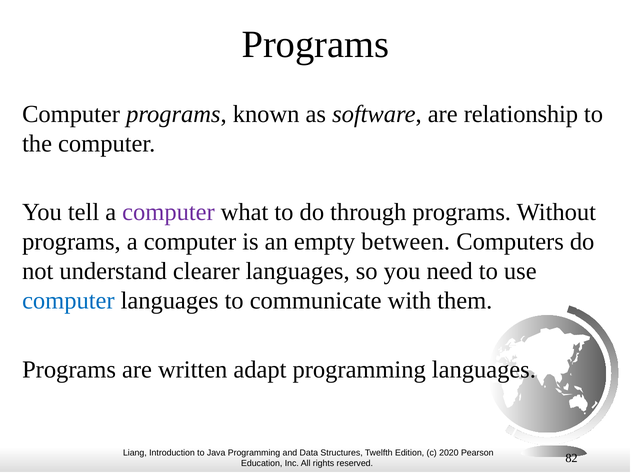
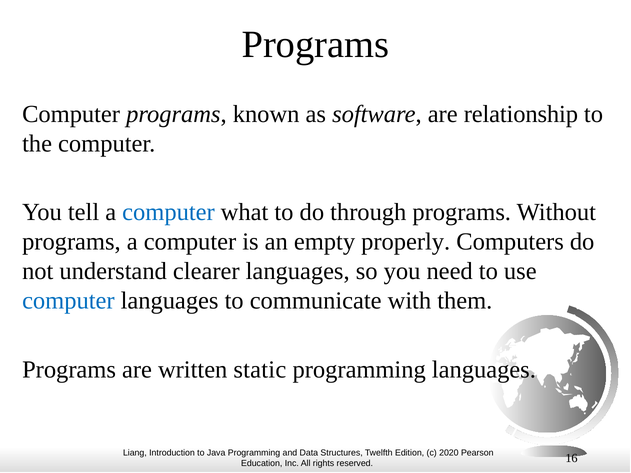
computer at (168, 213) colour: purple -> blue
between: between -> properly
adapt: adapt -> static
82: 82 -> 16
